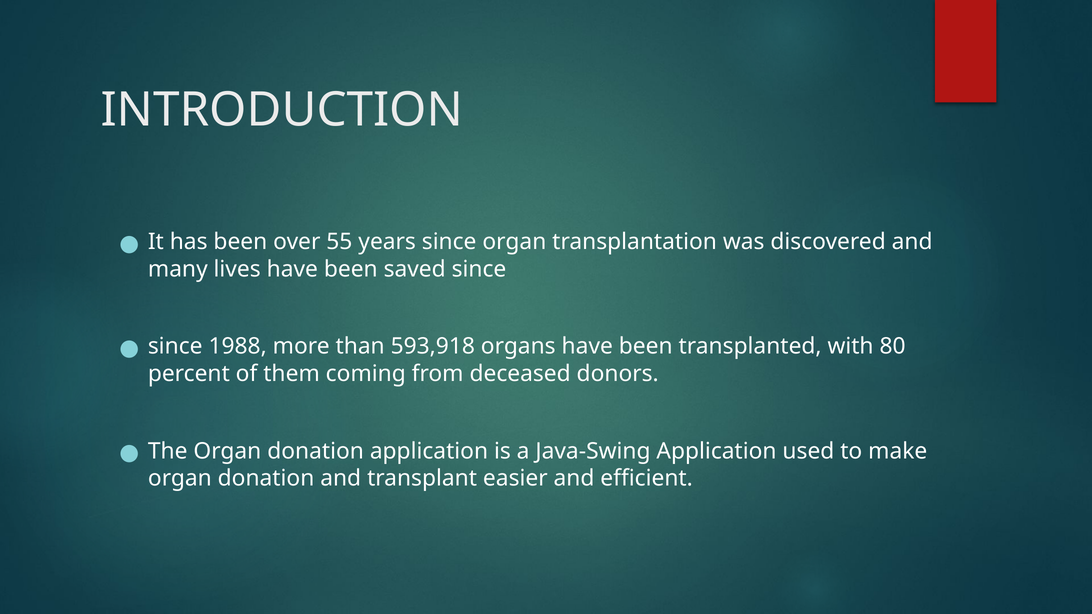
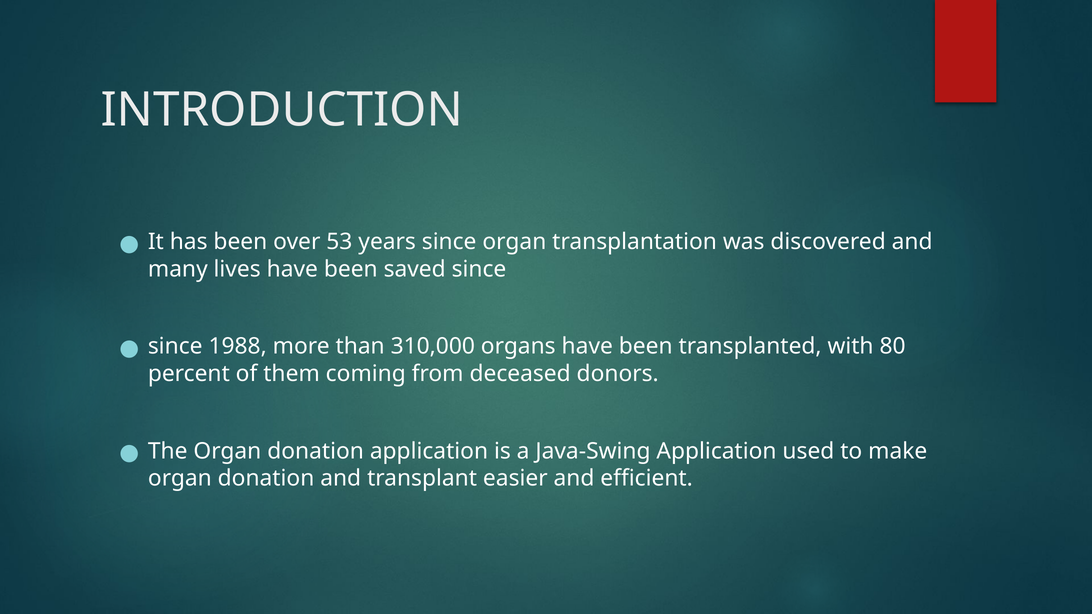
55: 55 -> 53
593,918: 593,918 -> 310,000
